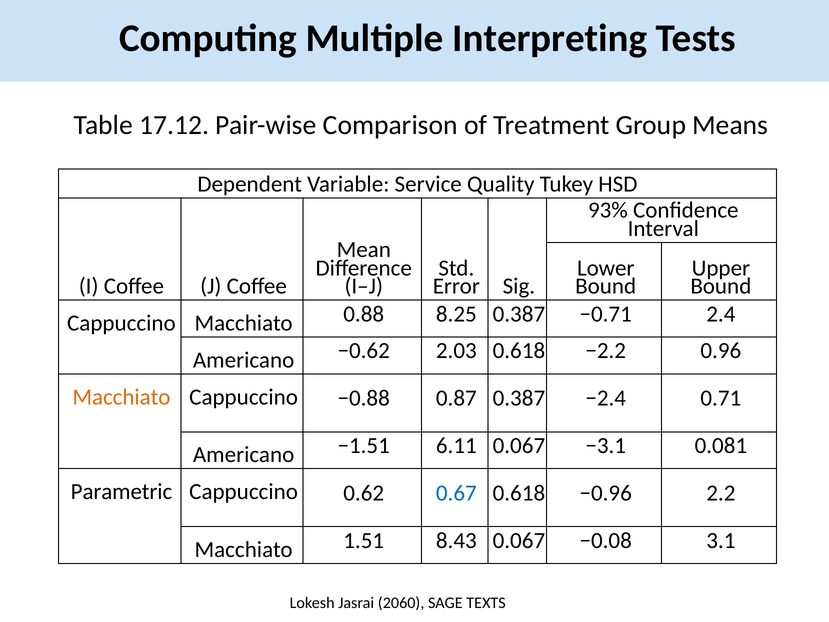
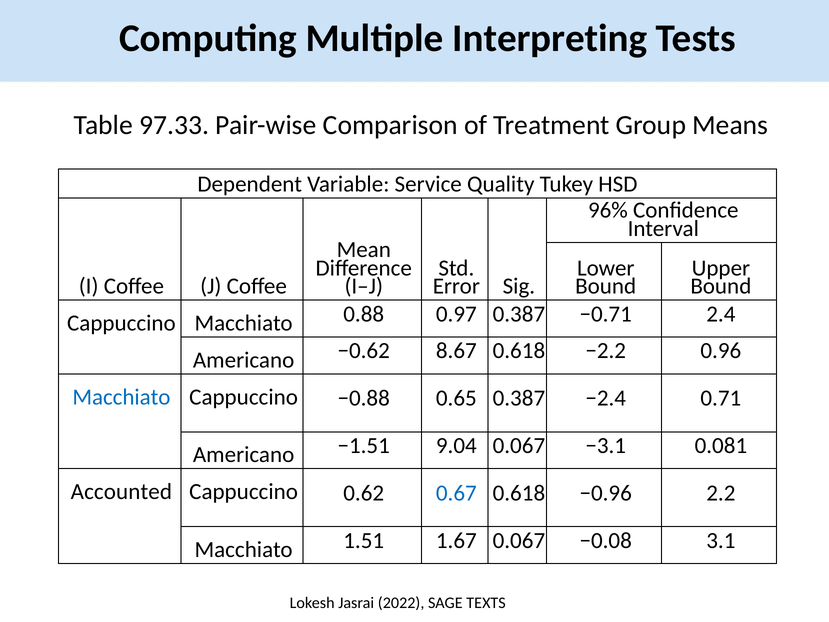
17.12: 17.12 -> 97.33
93%: 93% -> 96%
8.25: 8.25 -> 0.97
2.03: 2.03 -> 8.67
Macchiato at (121, 397) colour: orange -> blue
0.87: 0.87 -> 0.65
6.11: 6.11 -> 9.04
Parametric: Parametric -> Accounted
8.43: 8.43 -> 1.67
2060: 2060 -> 2022
